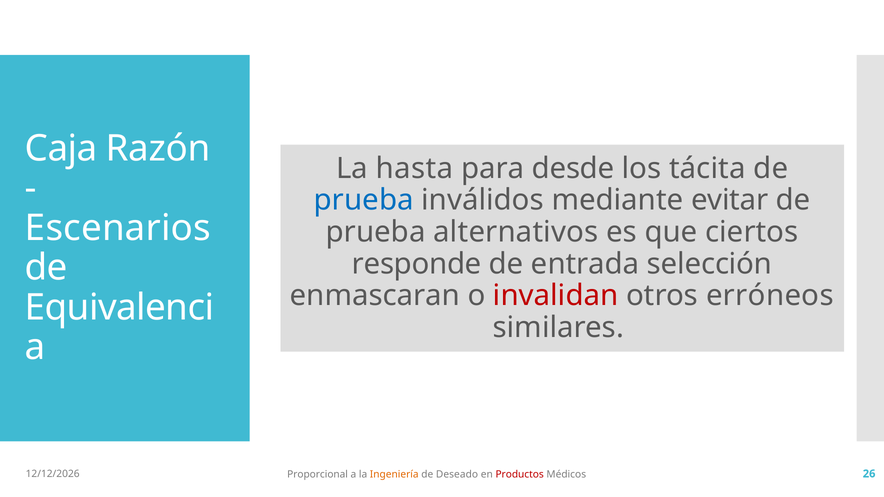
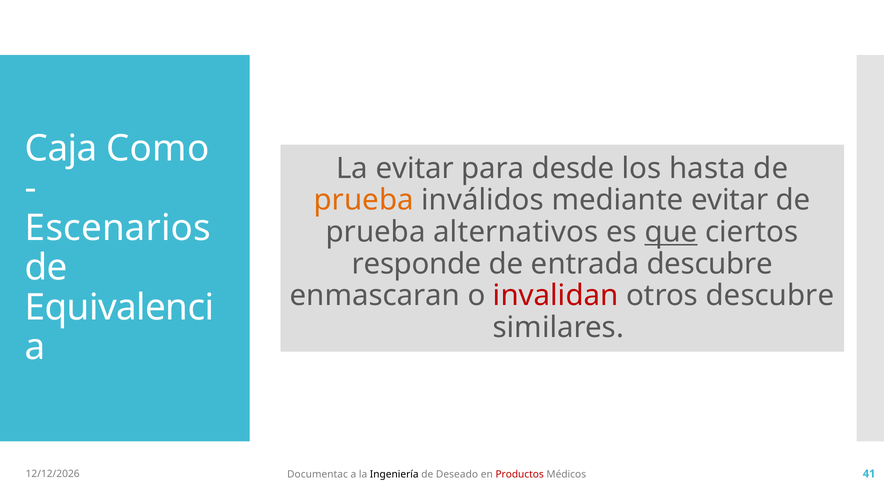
Razón: Razón -> Como
La hasta: hasta -> evitar
tácita: tácita -> hasta
prueba at (364, 200) colour: blue -> orange
que underline: none -> present
entrada selección: selección -> descubre
otros erróneos: erróneos -> descubre
Proporcional: Proporcional -> Documentac
Ingeniería colour: orange -> black
26: 26 -> 41
